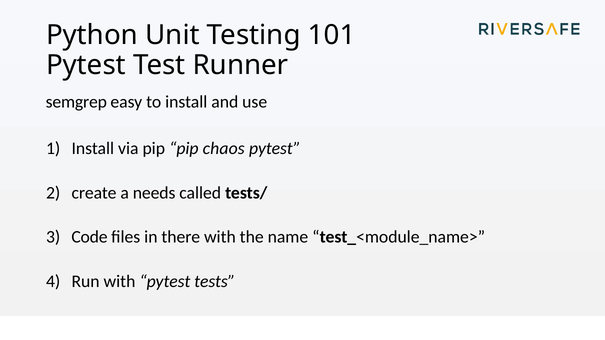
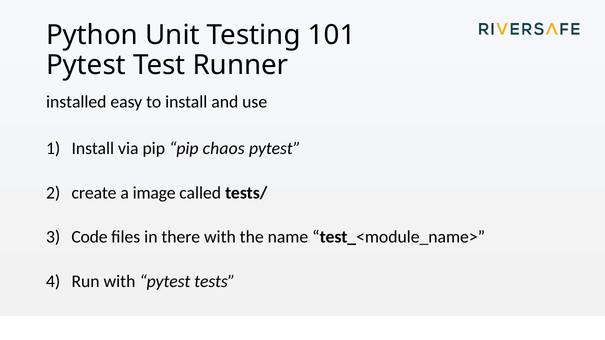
semgrep: semgrep -> installed
needs: needs -> image
